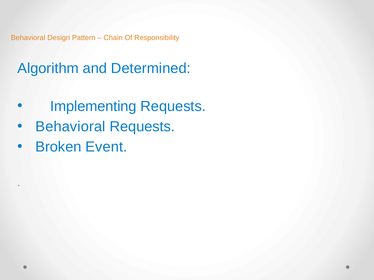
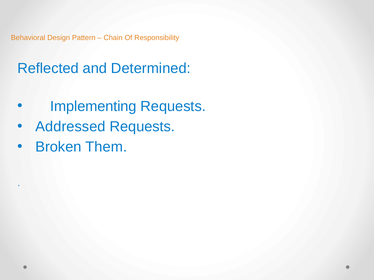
Algorithm: Algorithm -> Reflected
Behavioral at (70, 127): Behavioral -> Addressed
Event: Event -> Them
